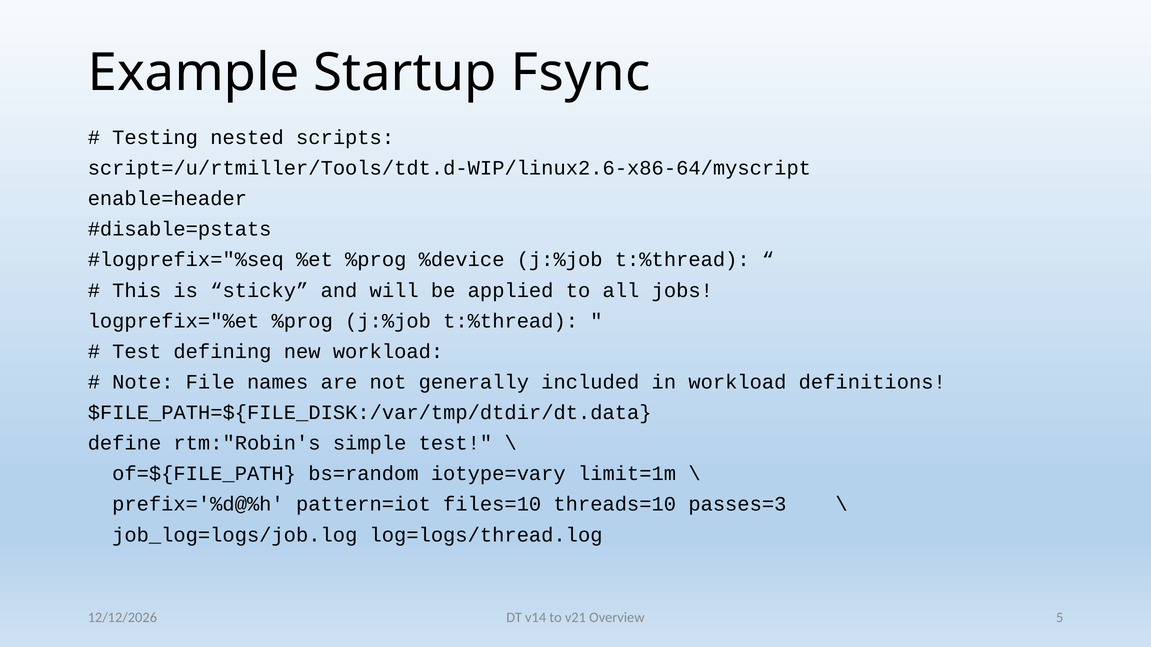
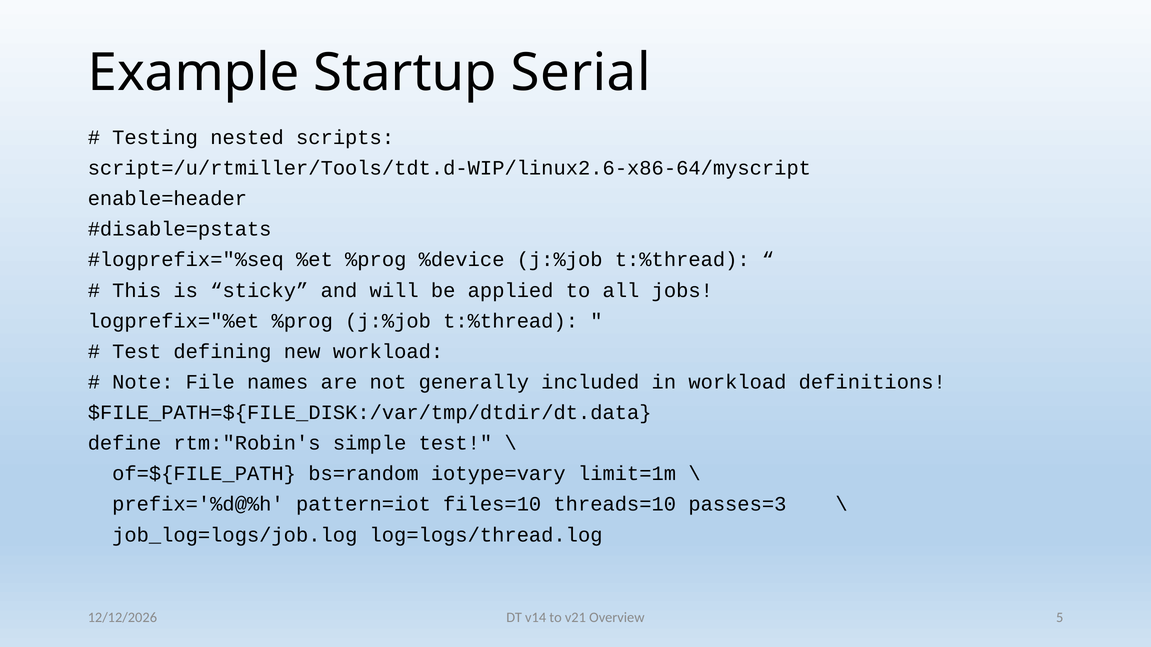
Fsync: Fsync -> Serial
